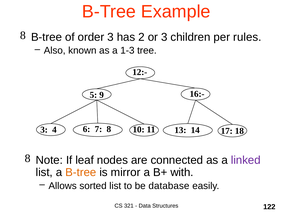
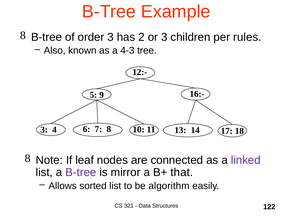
1-3: 1-3 -> 4-3
B-tree at (81, 172) colour: orange -> purple
with: with -> that
database: database -> algorithm
